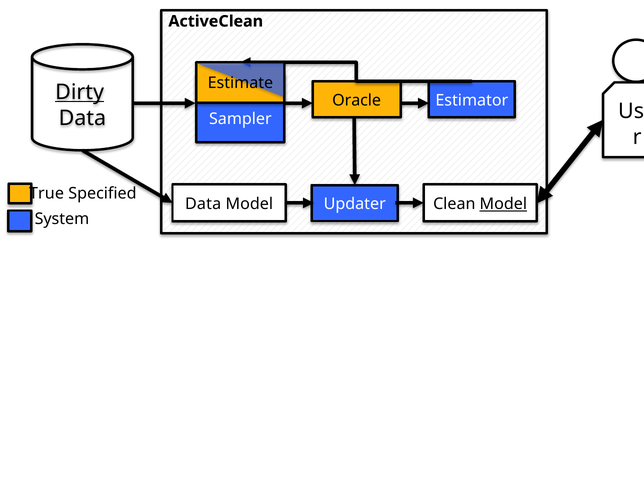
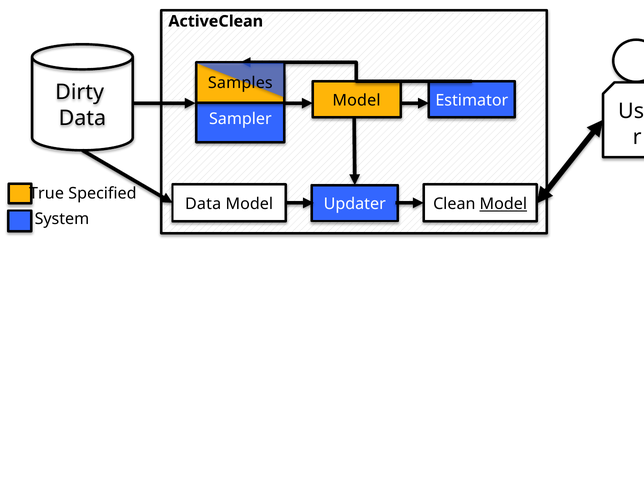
Estimate: Estimate -> Samples
Dirty underline: present -> none
Oracle at (357, 100): Oracle -> Model
